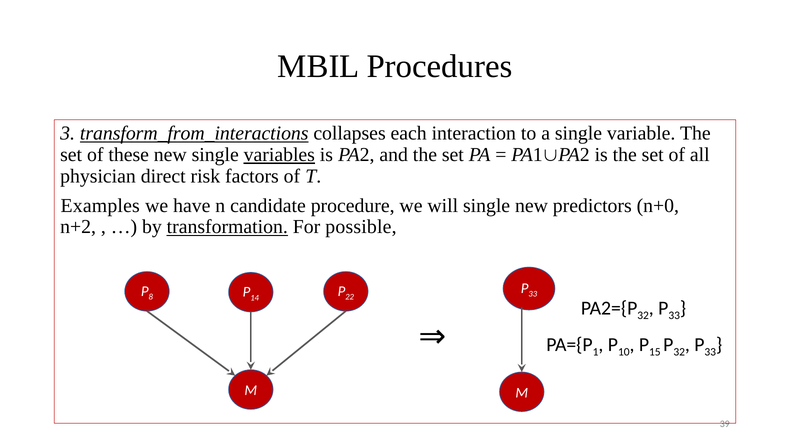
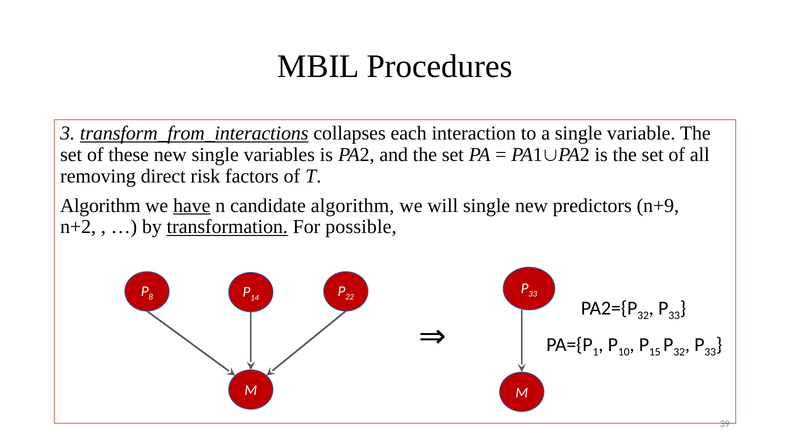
variables underline: present -> none
physician: physician -> removing
Examples at (100, 206): Examples -> Algorithm
have underline: none -> present
candidate procedure: procedure -> algorithm
n+0: n+0 -> n+9
